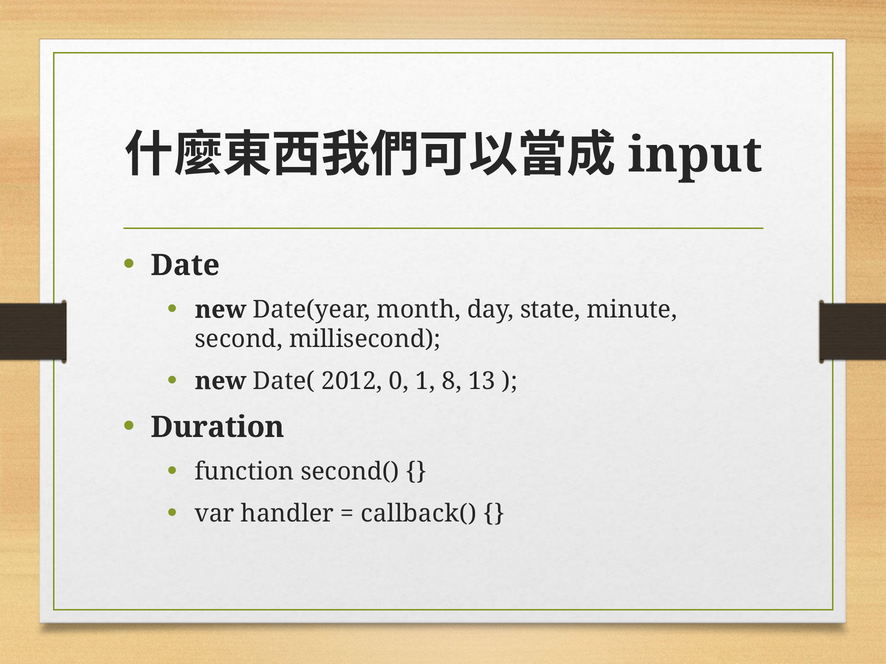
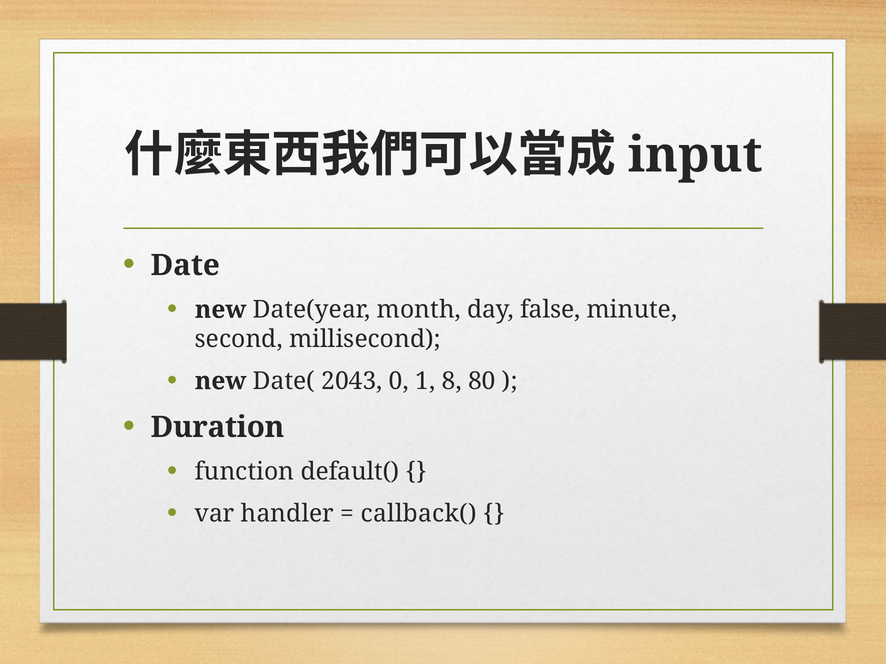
state: state -> false
2012: 2012 -> 2043
13: 13 -> 80
second(: second( -> default(
